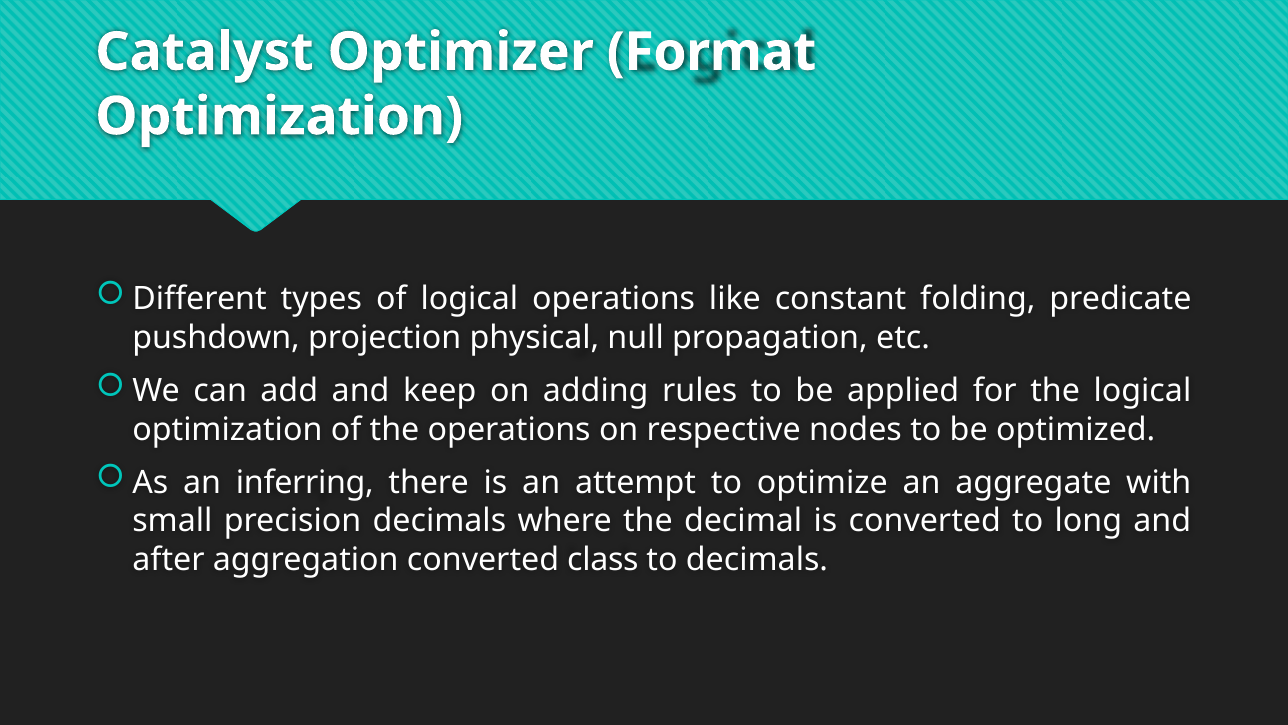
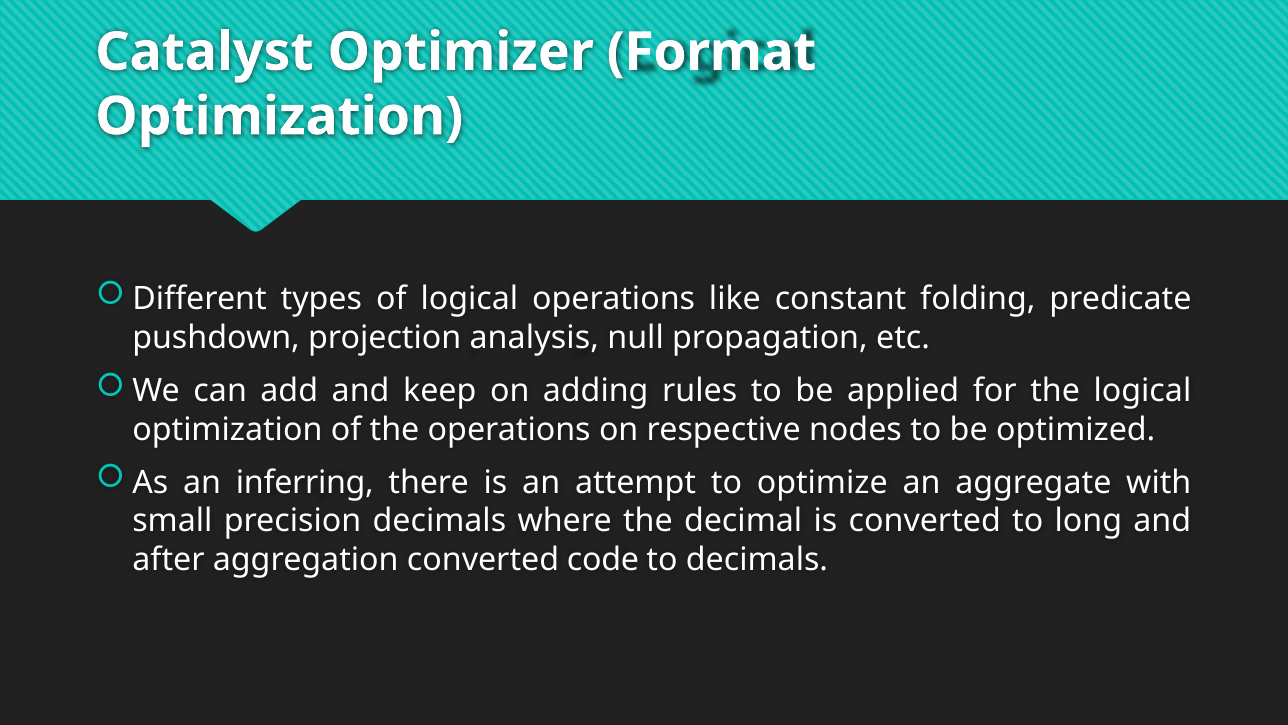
physical: physical -> analysis
class: class -> code
